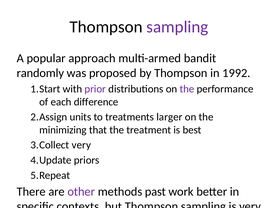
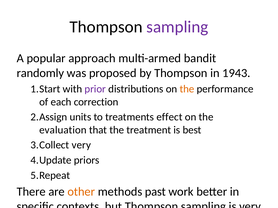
1992: 1992 -> 1943
the at (187, 89) colour: purple -> orange
difference: difference -> correction
larger: larger -> effect
minimizing: minimizing -> evaluation
other colour: purple -> orange
